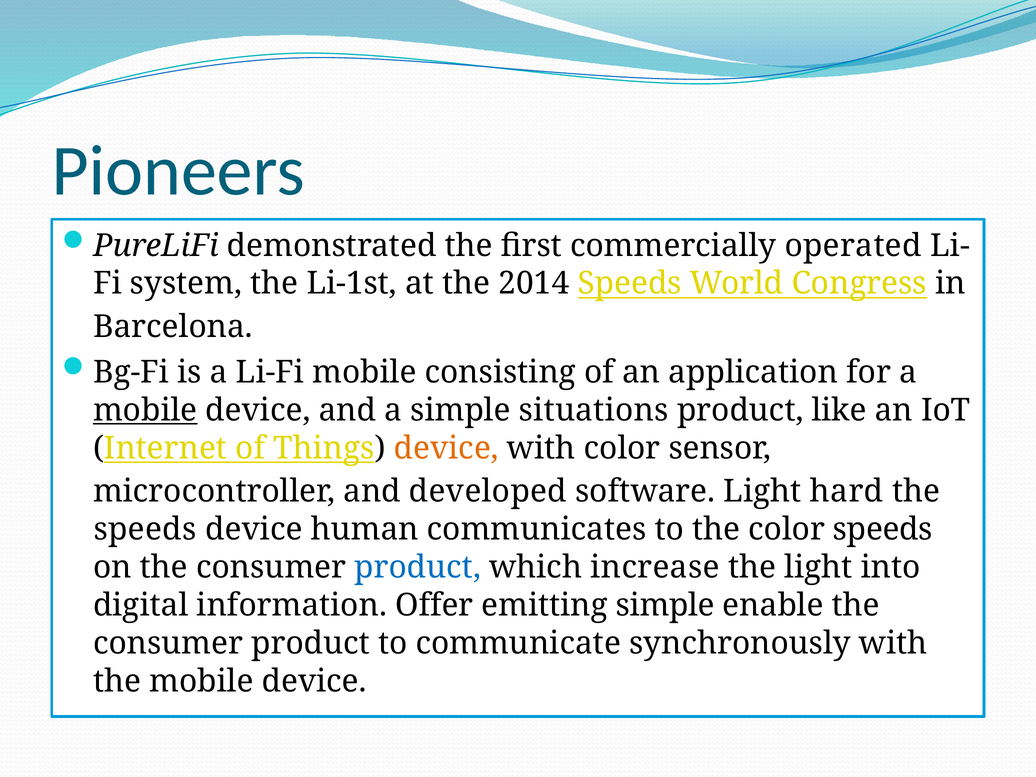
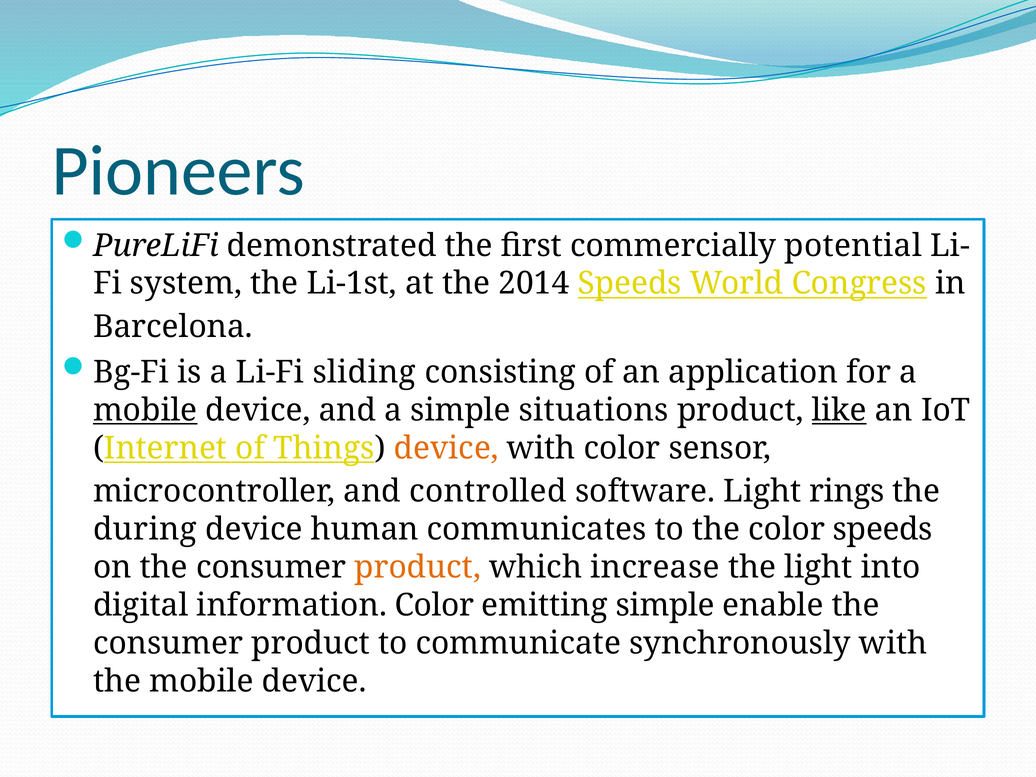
operated: operated -> potential
Li-Fi mobile: mobile -> sliding
like underline: none -> present
developed: developed -> controlled
hard: hard -> rings
speeds at (145, 529): speeds -> during
product at (418, 567) colour: blue -> orange
information Offer: Offer -> Color
